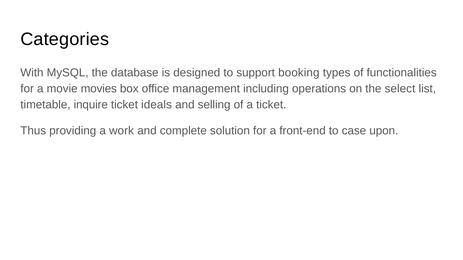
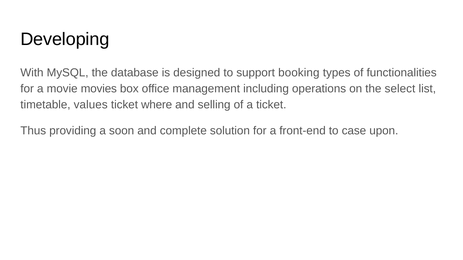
Categories: Categories -> Developing
inquire: inquire -> values
ideals: ideals -> where
work: work -> soon
